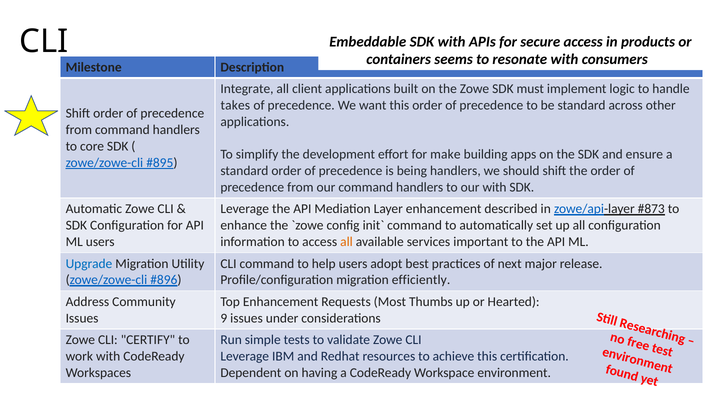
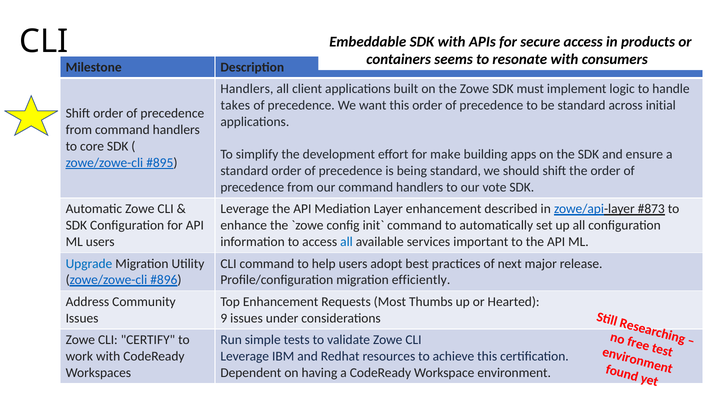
Integrate at (247, 89): Integrate -> Handlers
other: other -> initial
being handlers: handlers -> standard
our with: with -> vote
all at (347, 242) colour: orange -> blue
